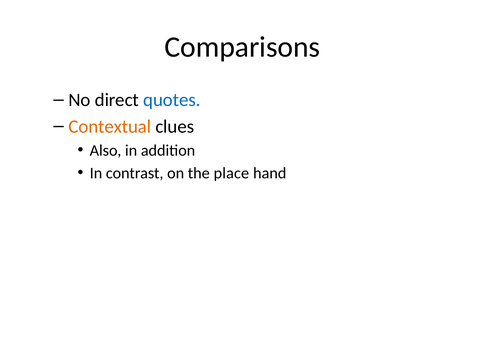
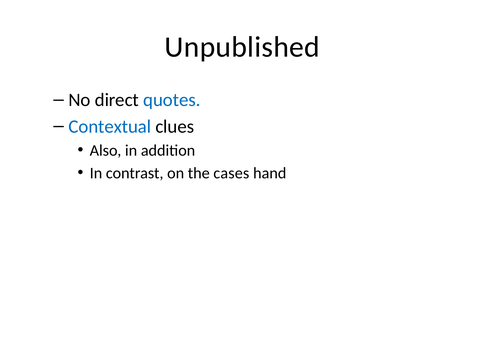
Comparisons: Comparisons -> Unpublished
Contextual colour: orange -> blue
place: place -> cases
